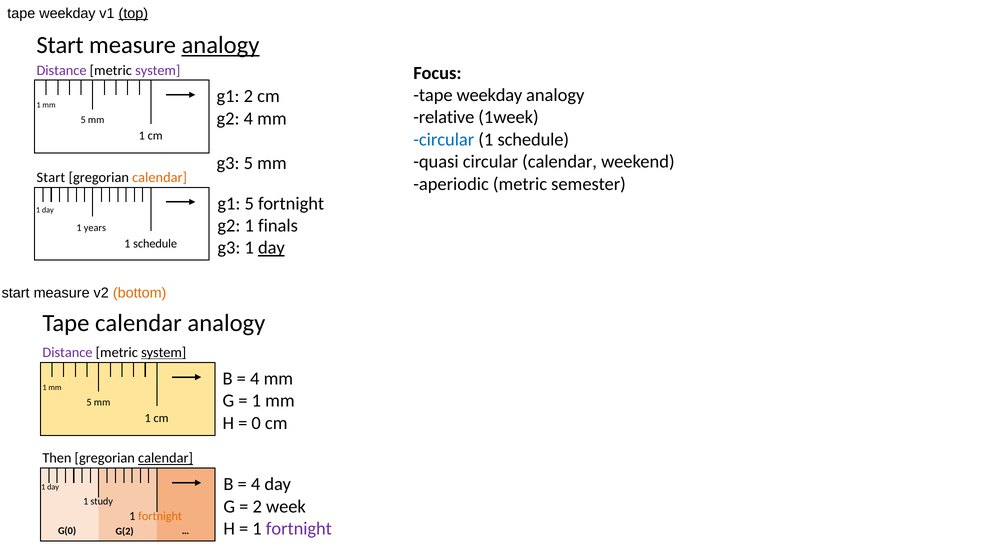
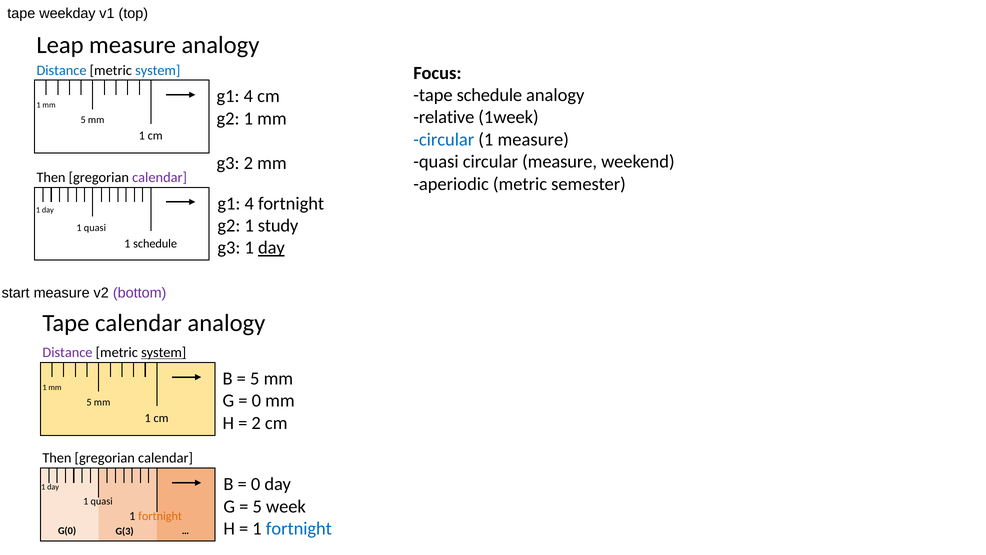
top underline: present -> none
Start at (60, 45): Start -> Leap
analogy at (220, 45) underline: present -> none
Distance at (62, 70) colour: purple -> blue
system at (158, 70) colour: purple -> blue
weekday at (489, 95): weekday -> schedule
2 at (248, 96): 2 -> 4
4 at (248, 118): 4 -> 1
schedule at (533, 139): schedule -> measure
circular calendar: calendar -> measure
g3 5: 5 -> 2
Start at (51, 177): Start -> Then
calendar at (160, 177) colour: orange -> purple
day g1 5: 5 -> 4
finals: finals -> study
years at (95, 228): years -> quasi
bottom colour: orange -> purple
4 at (255, 378): 4 -> 5
1 at (256, 401): 1 -> 0
0 at (256, 423): 0 -> 2
calendar at (166, 458) underline: present -> none
4 at (256, 484): 4 -> 0
study at (102, 501): study -> quasi
2 at (257, 506): 2 -> 5
fortnight at (299, 528) colour: purple -> blue
G(2: G(2 -> G(3
